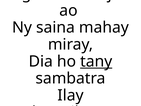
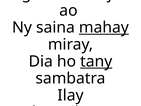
mahay underline: none -> present
